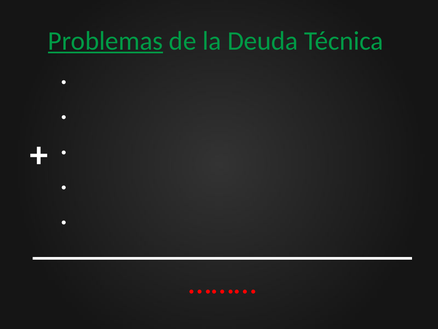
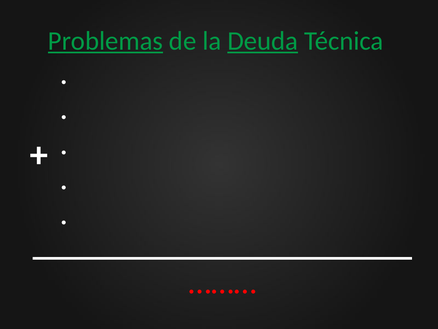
Deuda underline: none -> present
